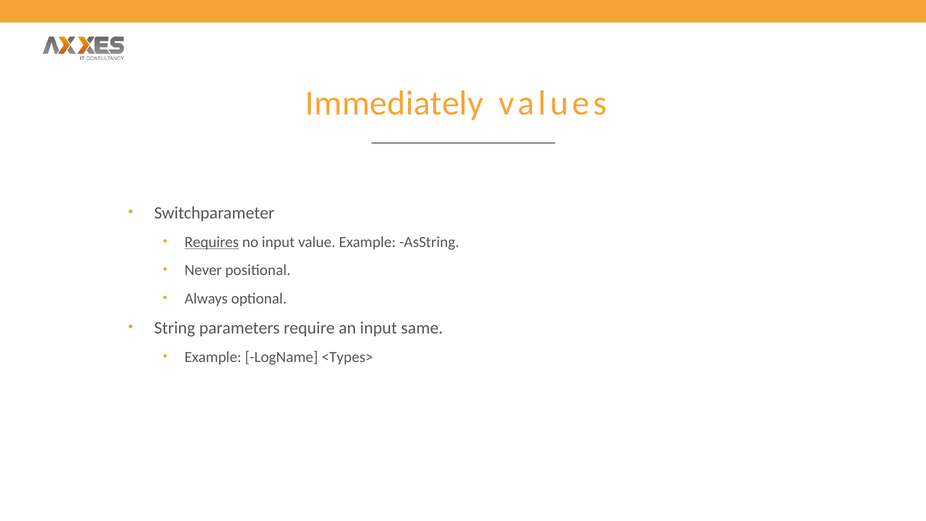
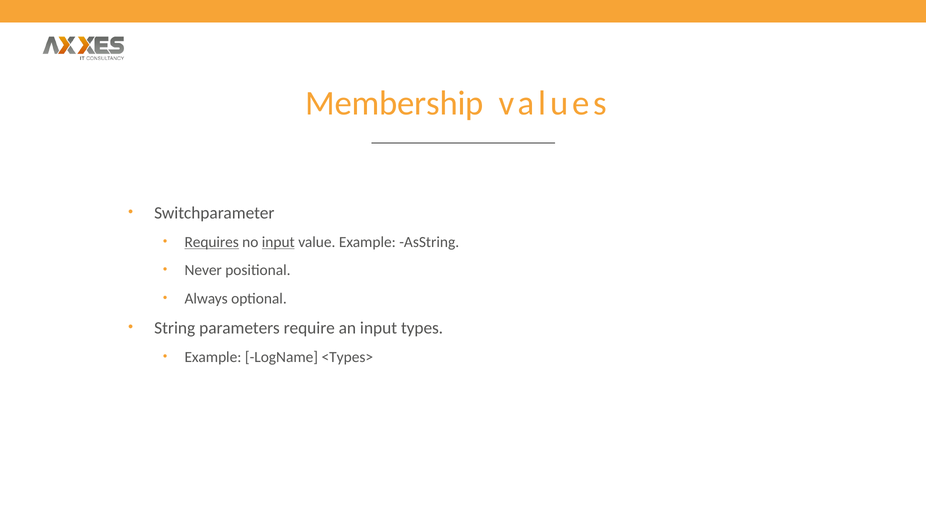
Immediately: Immediately -> Membership
input at (278, 242) underline: none -> present
same: same -> types
